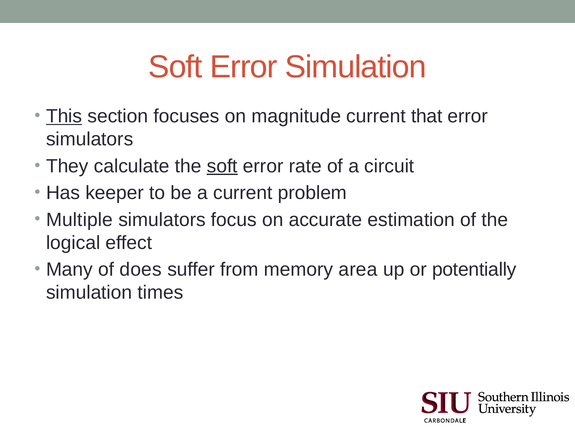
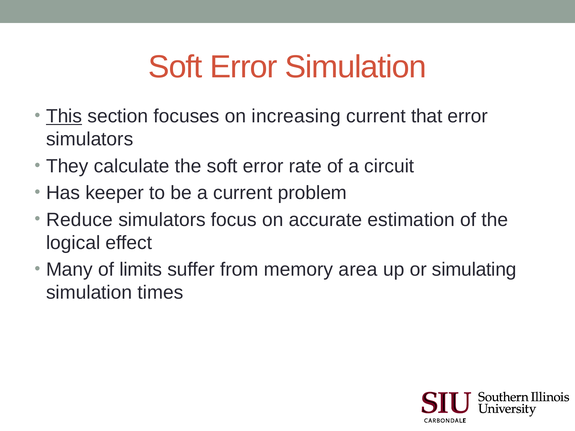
magnitude: magnitude -> increasing
soft at (222, 166) underline: present -> none
Multiple: Multiple -> Reduce
does: does -> limits
potentially: potentially -> simulating
